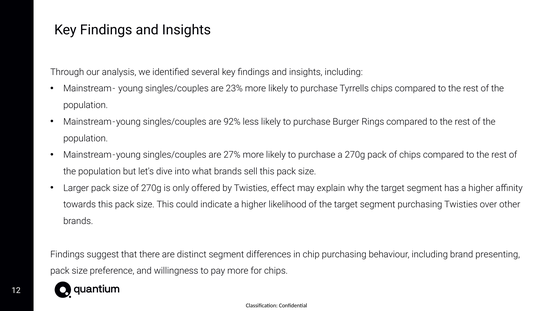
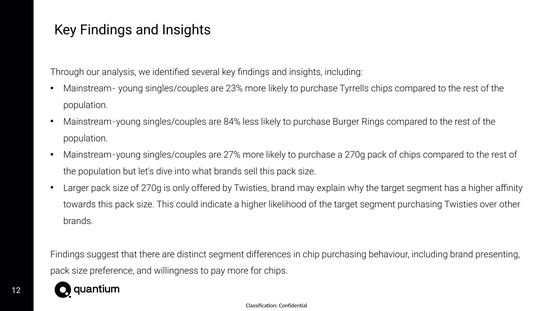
92%: 92% -> 84%
Twisties effect: effect -> brand
